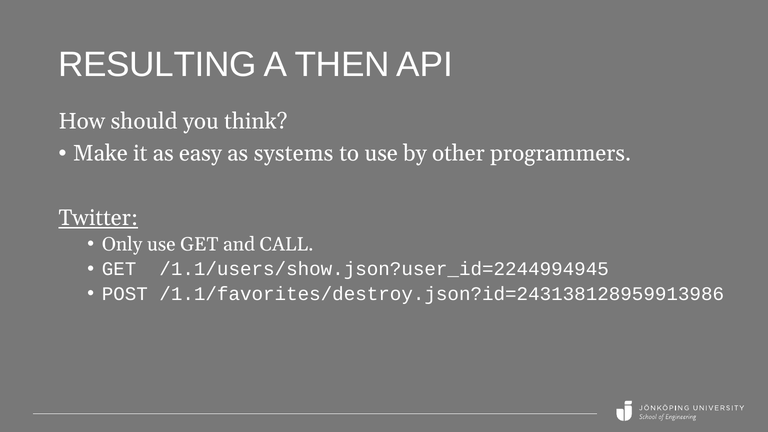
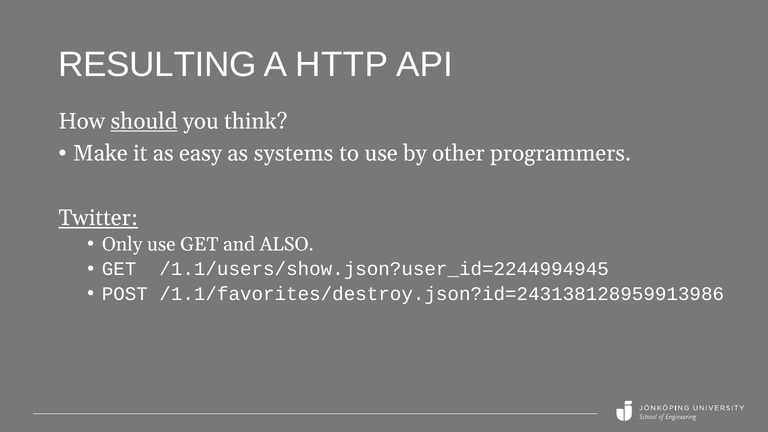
THEN: THEN -> HTTP
should underline: none -> present
CALL: CALL -> ALSO
